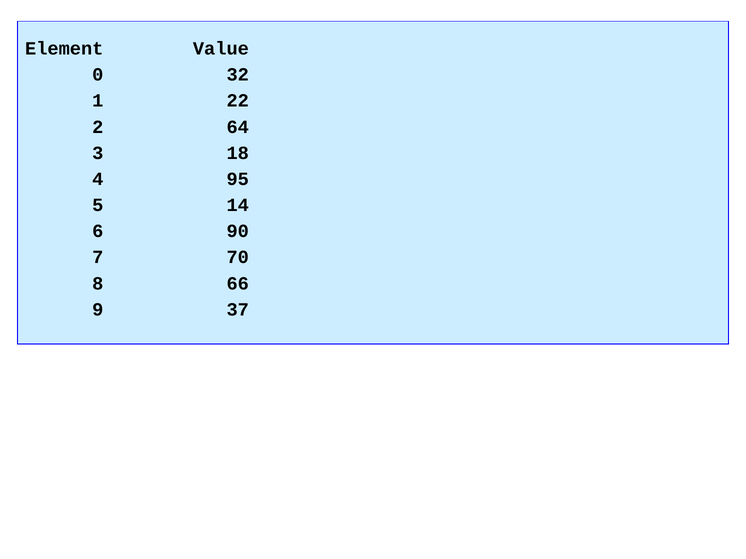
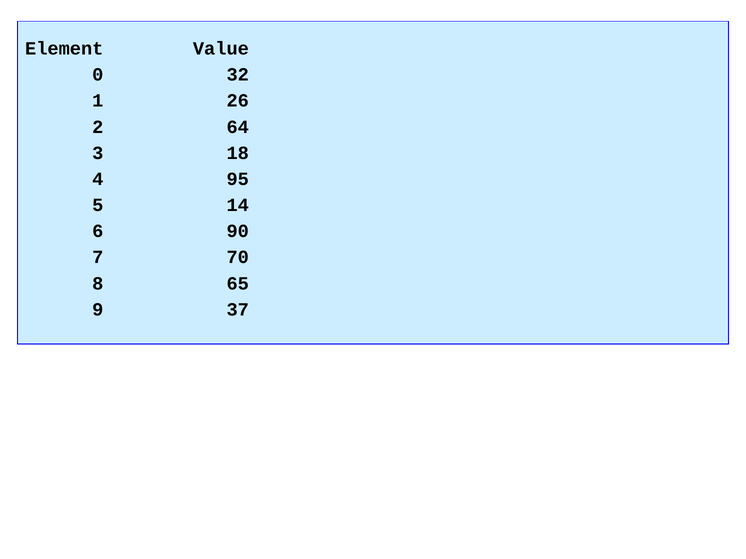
22: 22 -> 26
66: 66 -> 65
